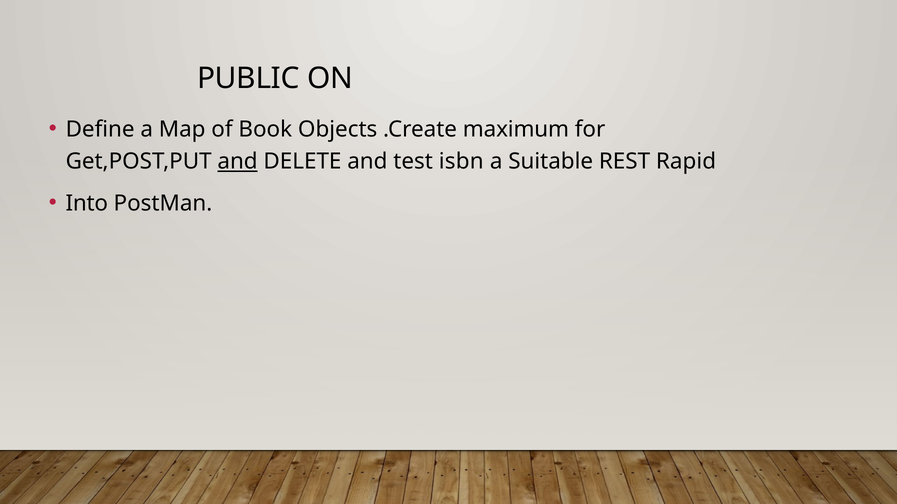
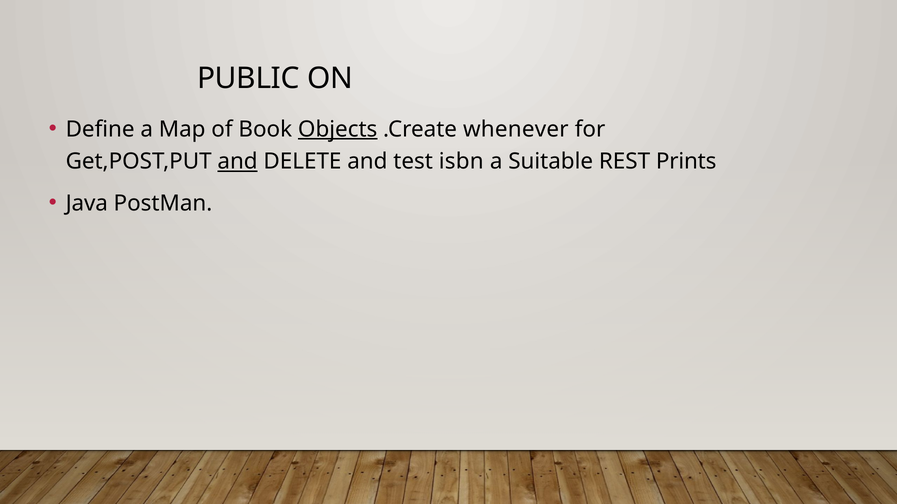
Objects underline: none -> present
maximum: maximum -> whenever
Rapid: Rapid -> Prints
Into: Into -> Java
